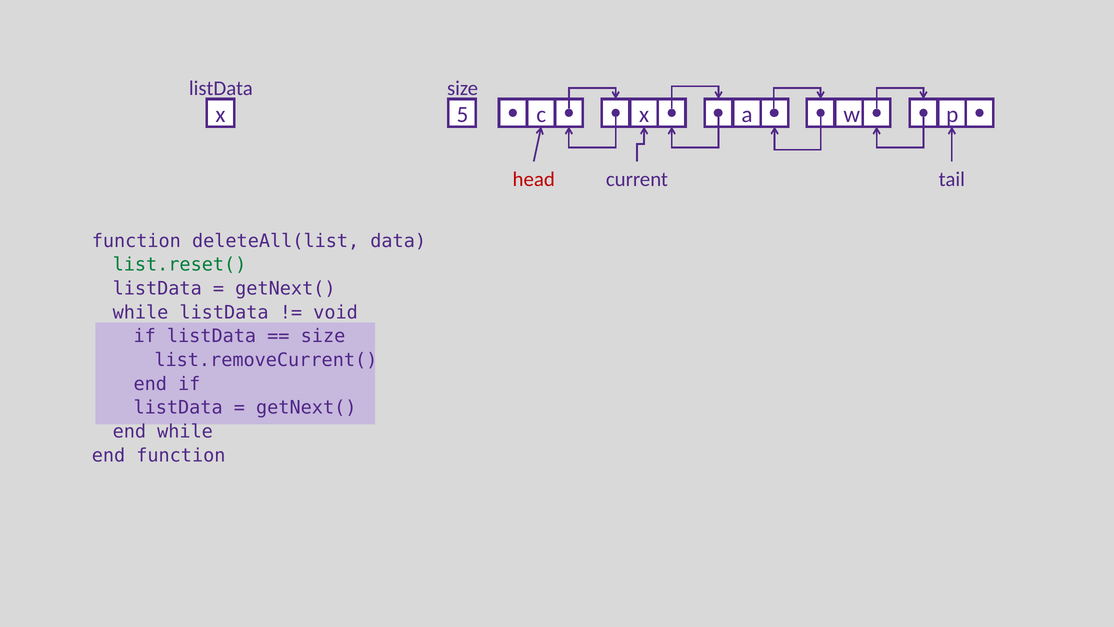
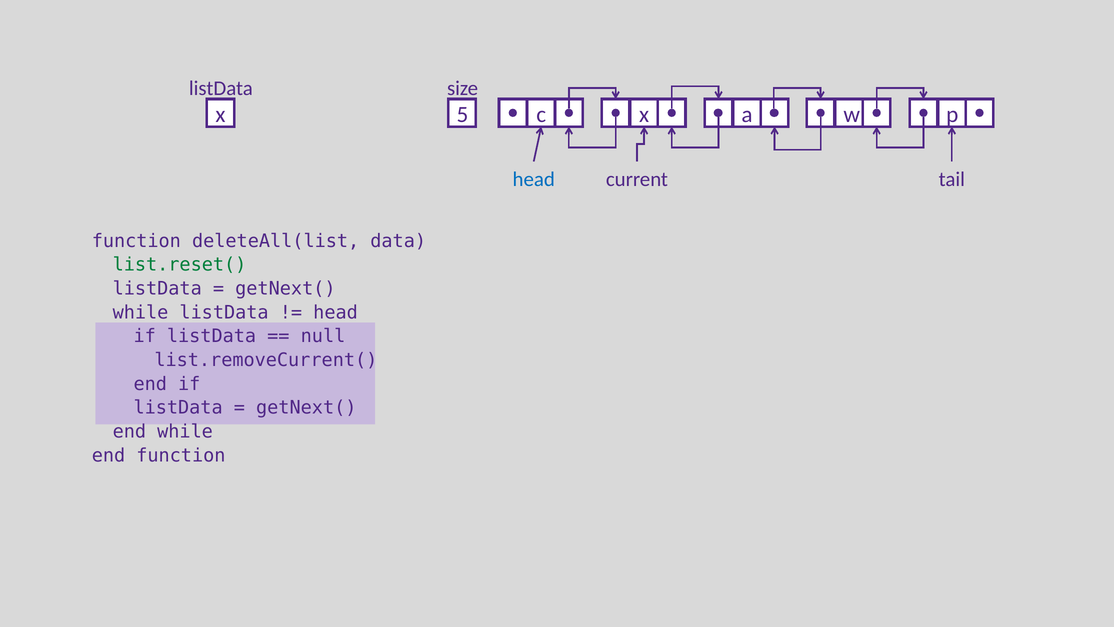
head at (534, 179) colour: red -> blue
void at (336, 312): void -> head
size at (323, 336): size -> null
